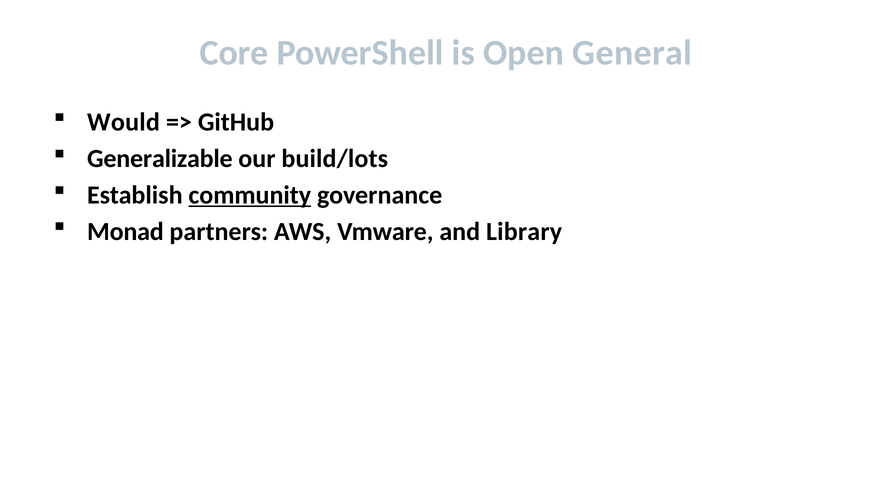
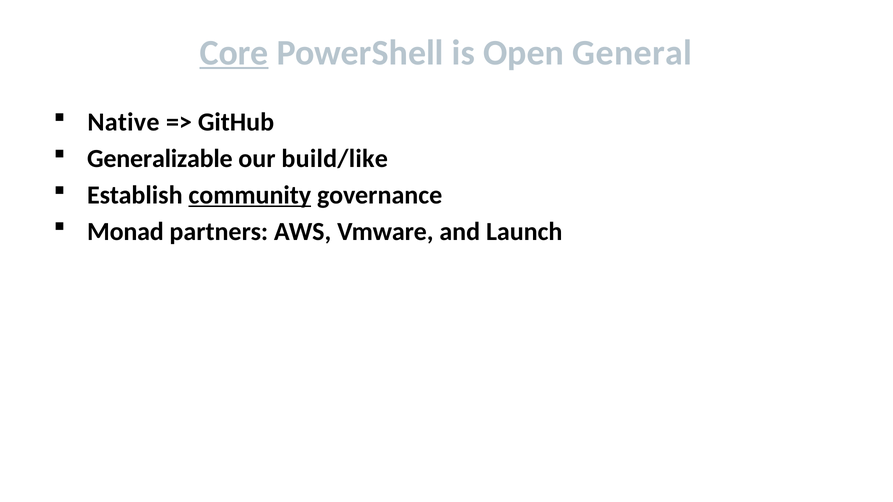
Core underline: none -> present
Would: Would -> Native
build/lots: build/lots -> build/like
Library: Library -> Launch
